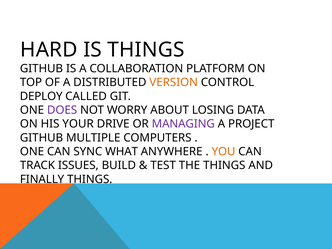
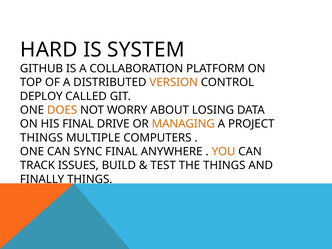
IS THINGS: THINGS -> SYSTEM
DOES colour: purple -> orange
HIS YOUR: YOUR -> FINAL
MANAGING colour: purple -> orange
GITHUB at (42, 138): GITHUB -> THINGS
SYNC WHAT: WHAT -> FINAL
